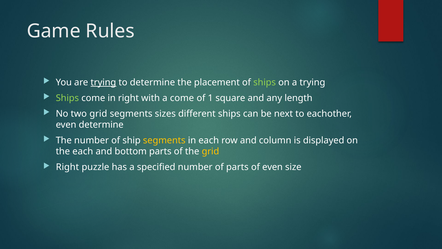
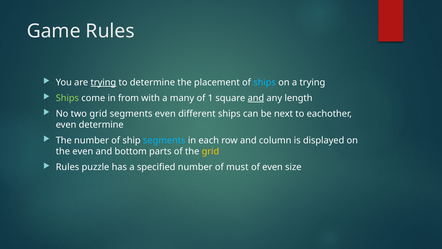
ships at (265, 82) colour: light green -> light blue
in right: right -> from
a come: come -> many
and at (256, 98) underline: none -> present
segments sizes: sizes -> even
segments at (164, 140) colour: yellow -> light blue
the each: each -> even
Right at (67, 167): Right -> Rules
of parts: parts -> must
